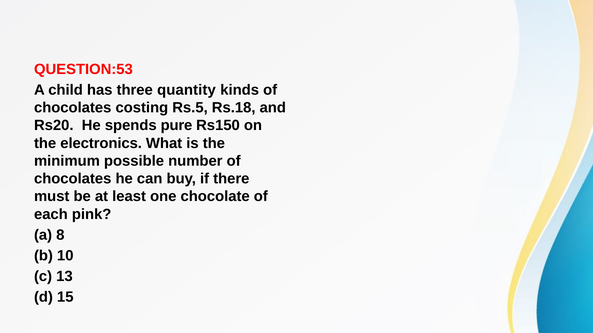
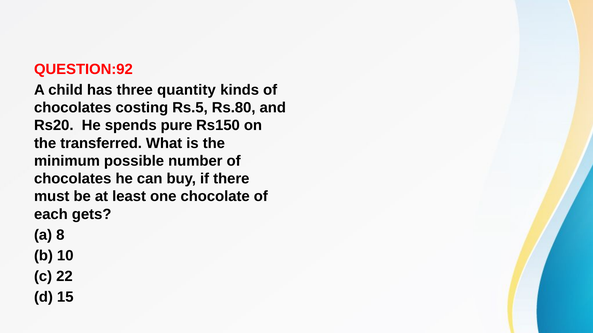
QUESTION:53: QUESTION:53 -> QUESTION:92
Rs.18: Rs.18 -> Rs.80
electronics: electronics -> transferred
pink: pink -> gets
13: 13 -> 22
